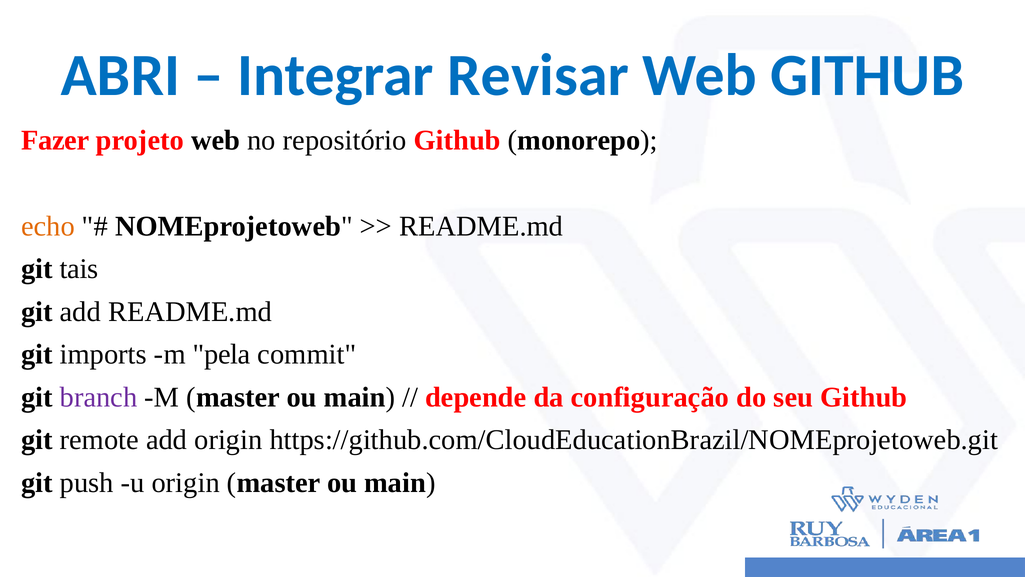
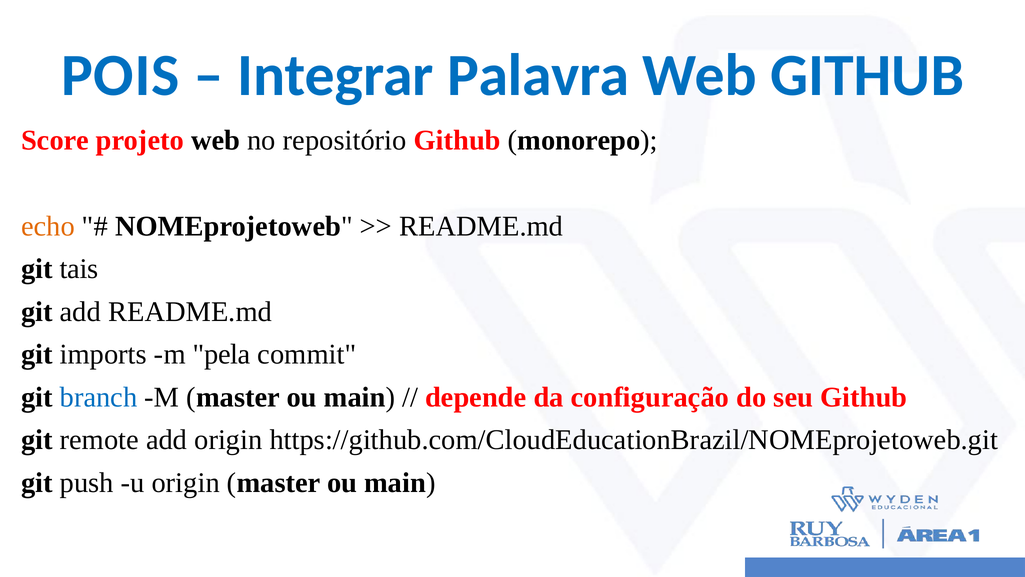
ABRI: ABRI -> POIS
Revisar: Revisar -> Palavra
Fazer: Fazer -> Score
branch colour: purple -> blue
